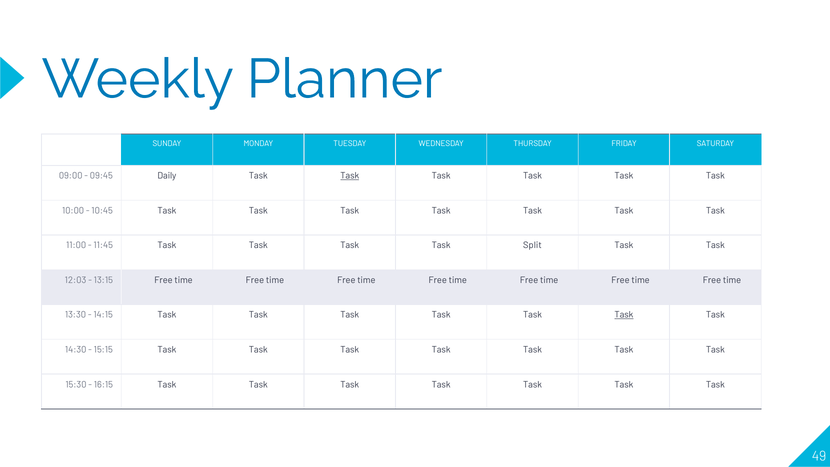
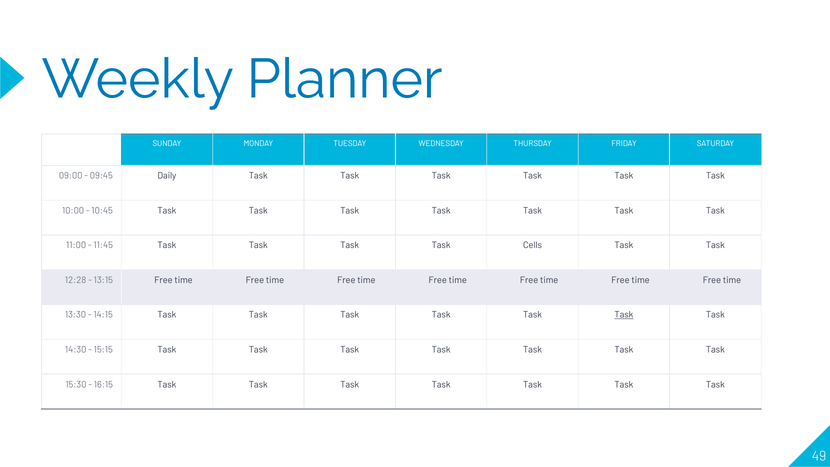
Task at (350, 176) underline: present -> none
Split: Split -> Cells
12:03: 12:03 -> 12:28
